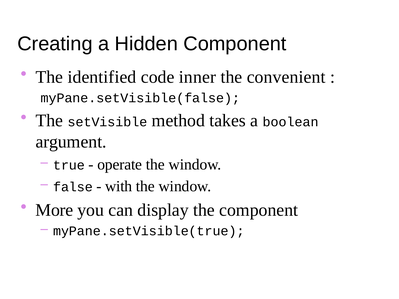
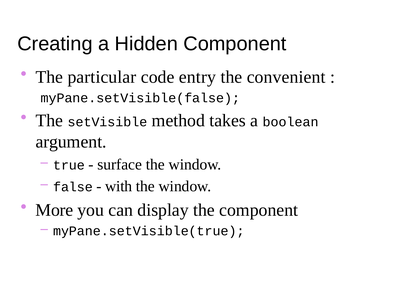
identified: identified -> particular
inner: inner -> entry
operate: operate -> surface
